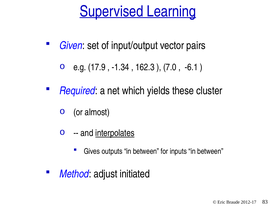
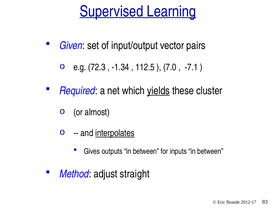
17.9: 17.9 -> 72.3
162.3: 162.3 -> 112.5
-6.1: -6.1 -> -7.1
yields underline: none -> present
initiated: initiated -> straight
